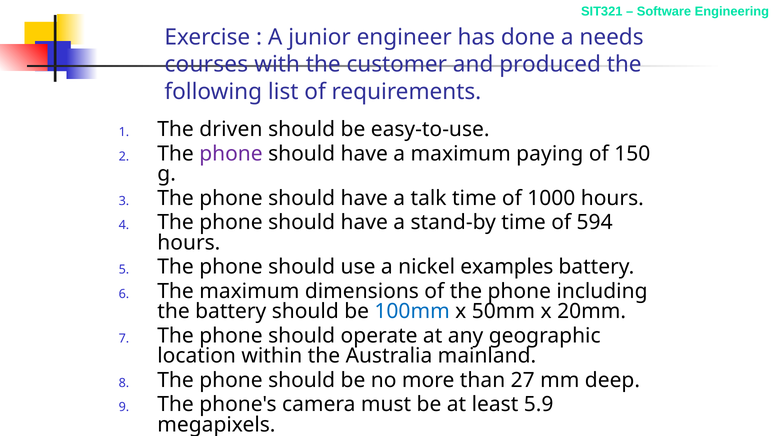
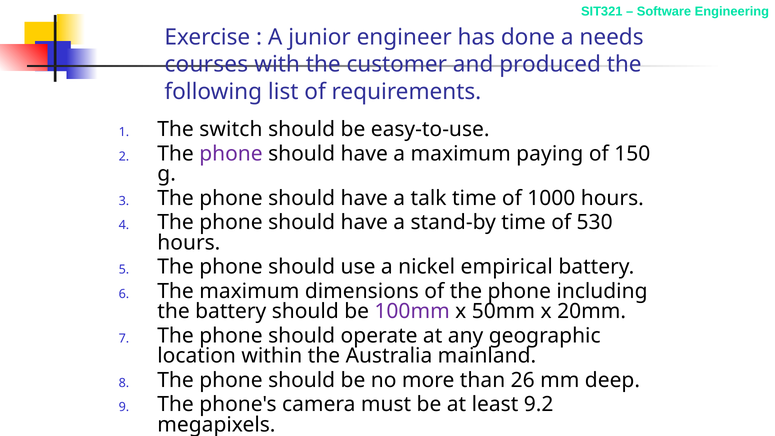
driven: driven -> switch
594: 594 -> 530
examples: examples -> empirical
100mm colour: blue -> purple
27: 27 -> 26
5.9: 5.9 -> 9.2
